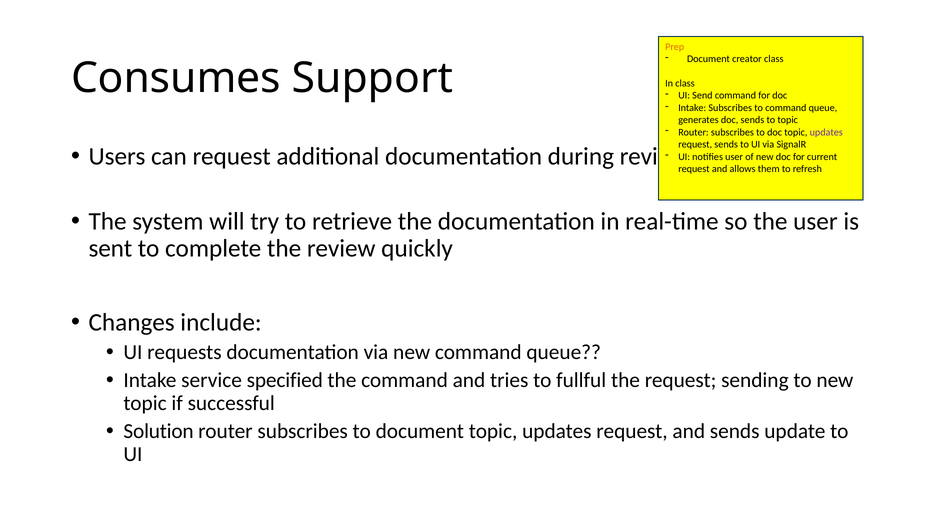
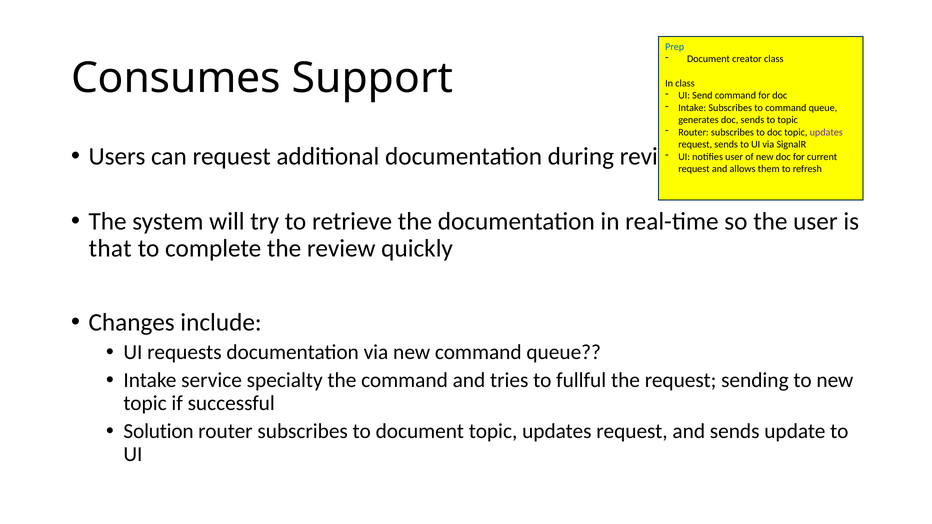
Prep colour: orange -> blue
sent: sent -> that
specified: specified -> specialty
